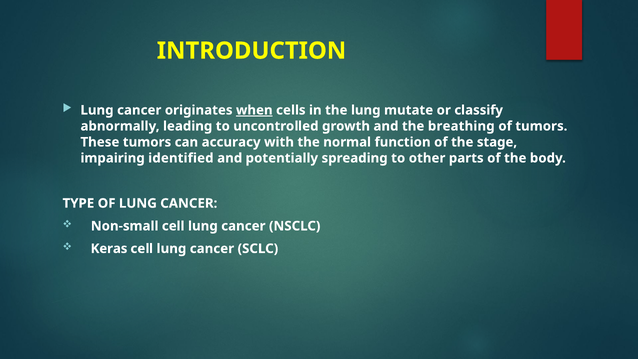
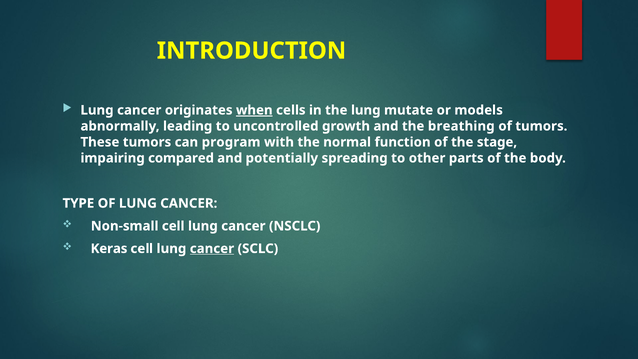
classify: classify -> models
accuracy: accuracy -> program
identified: identified -> compared
cancer at (212, 249) underline: none -> present
